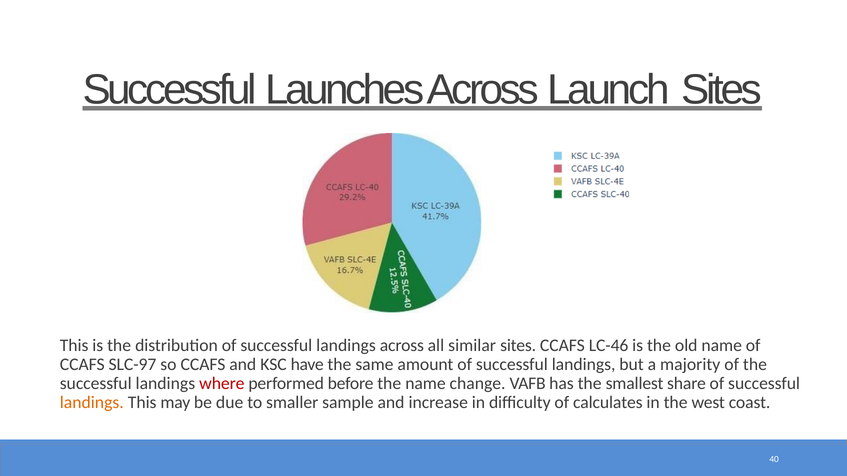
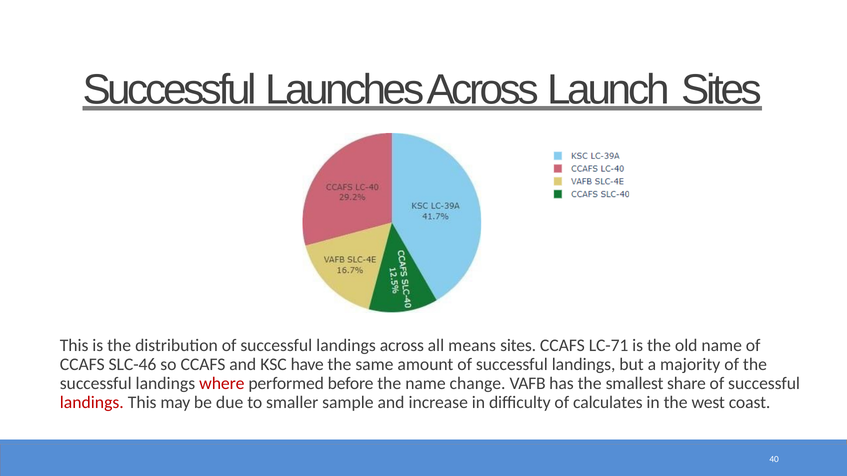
similar: similar -> means
LC-46: LC-46 -> LC-71
SLC-97: SLC-97 -> SLC-46
landings at (92, 403) colour: orange -> red
